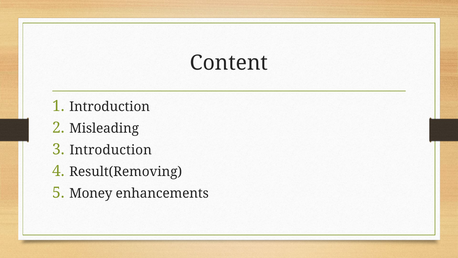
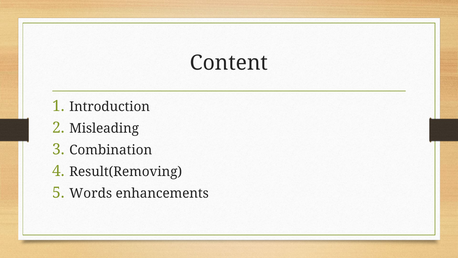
Introduction at (111, 150): Introduction -> Combination
Money: Money -> Words
